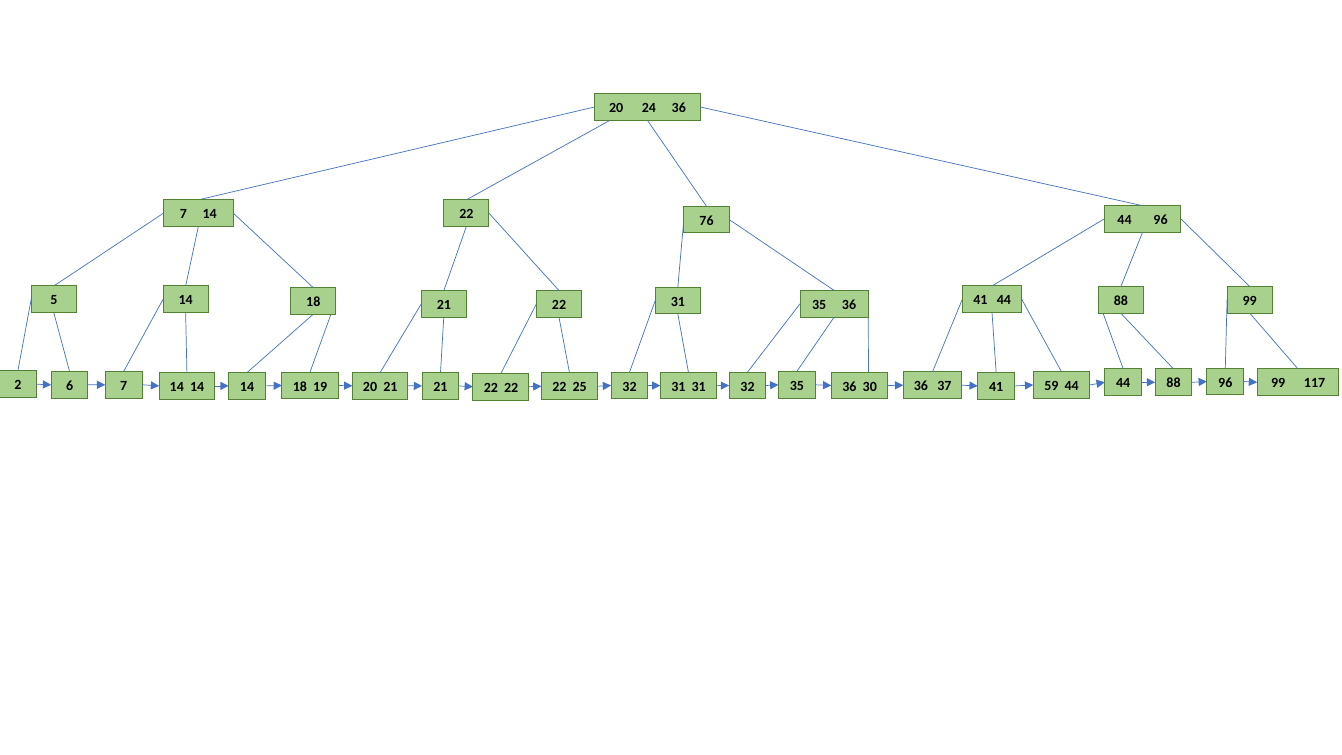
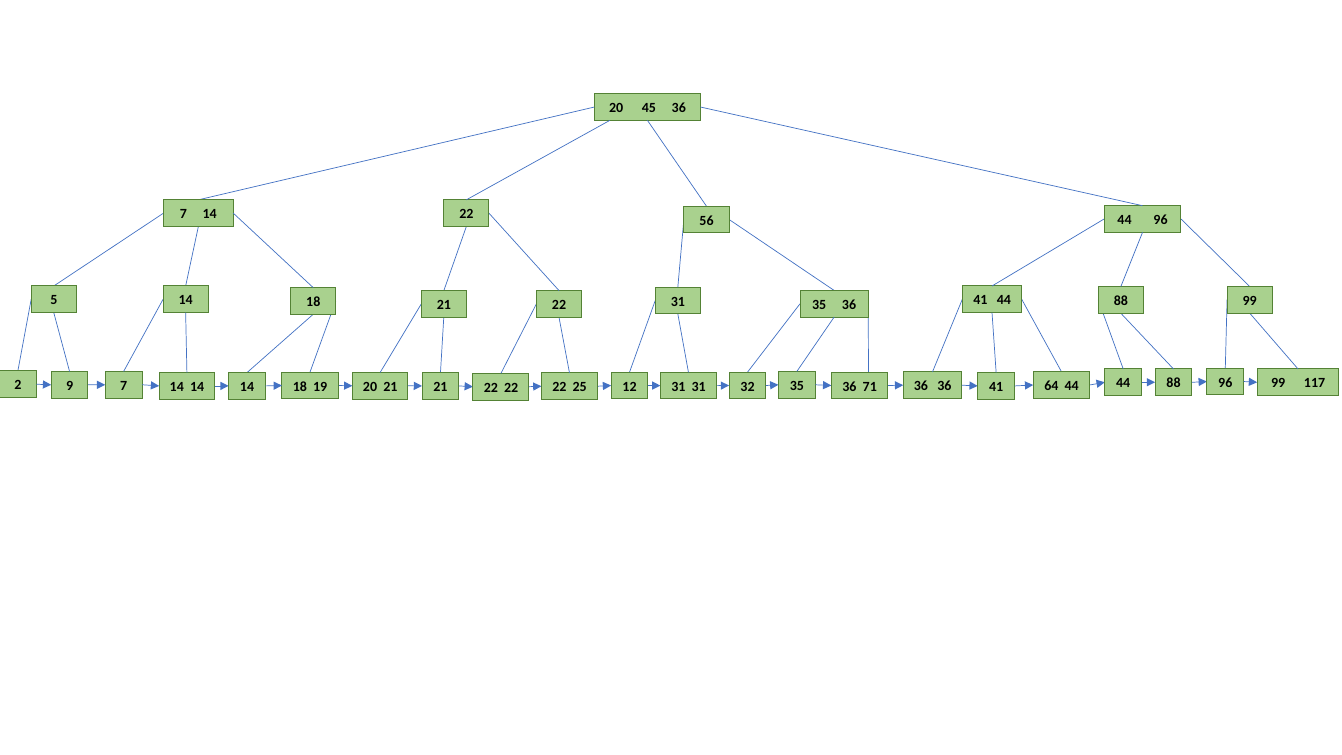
24: 24 -> 45
76: 76 -> 56
6: 6 -> 9
30: 30 -> 71
59: 59 -> 64
36 37: 37 -> 36
14 32: 32 -> 12
